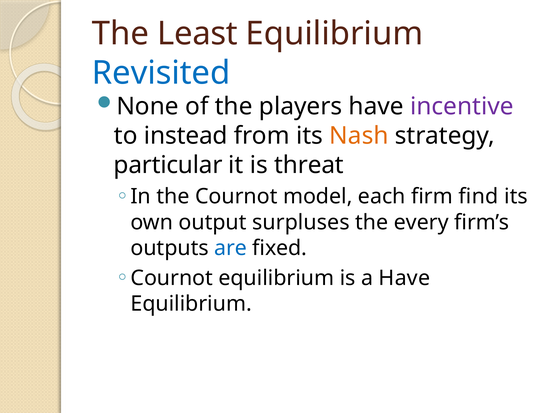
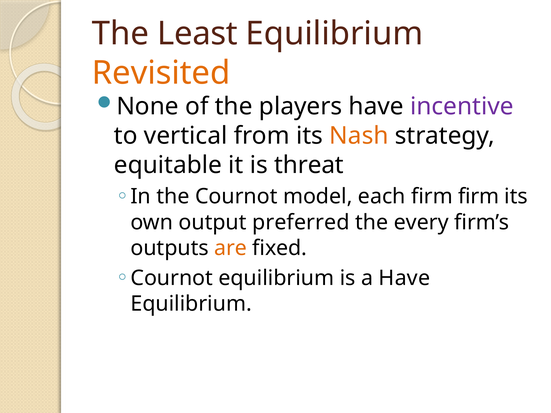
Revisited colour: blue -> orange
instead: instead -> vertical
particular: particular -> equitable
firm find: find -> firm
surpluses: surpluses -> preferred
are colour: blue -> orange
